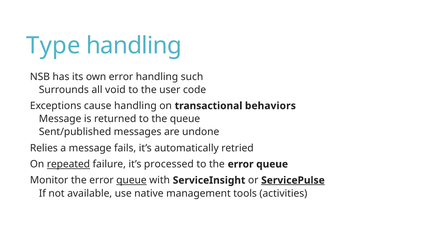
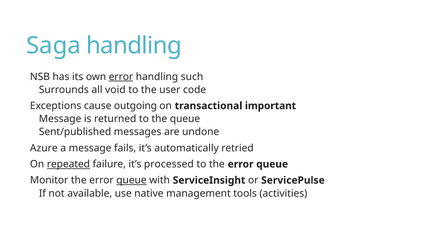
Type: Type -> Saga
error at (121, 77) underline: none -> present
cause handling: handling -> outgoing
behaviors: behaviors -> important
Relies: Relies -> Azure
ServicePulse underline: present -> none
